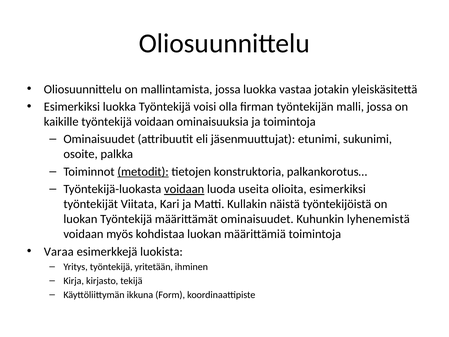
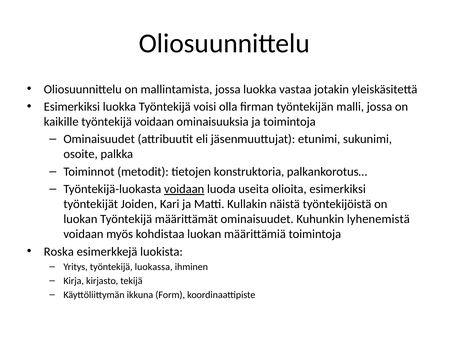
metodit underline: present -> none
Viitata: Viitata -> Joiden
Varaa: Varaa -> Roska
yritetään: yritetään -> luokassa
